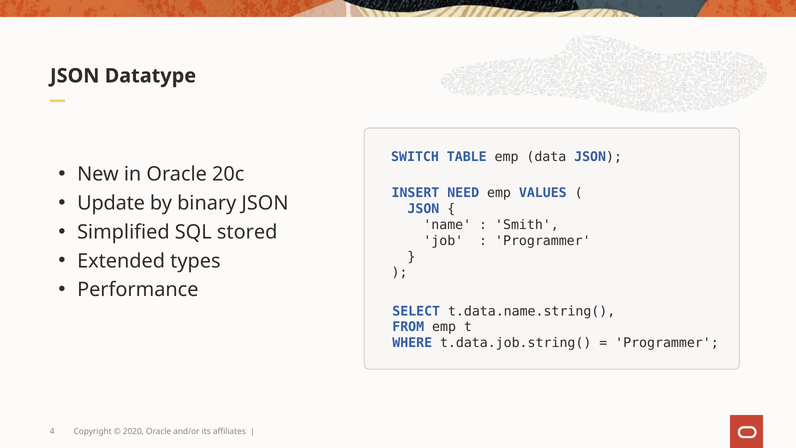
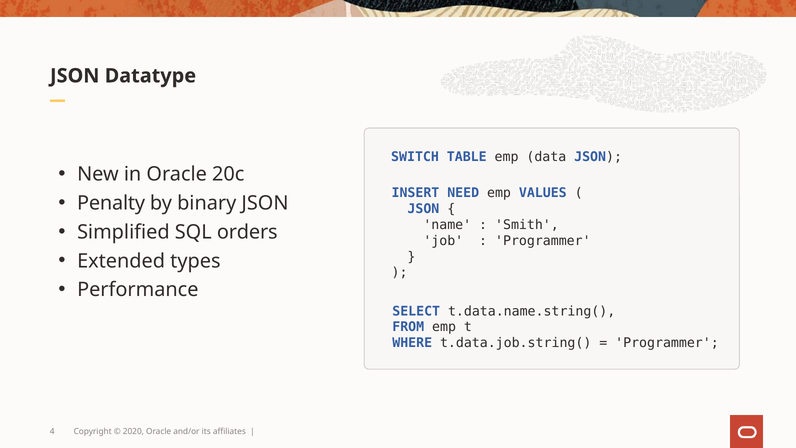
Update: Update -> Penalty
stored: stored -> orders
